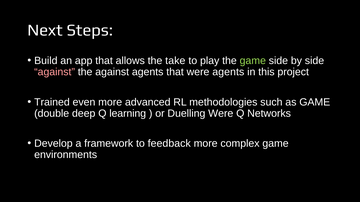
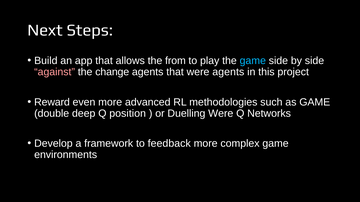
take: take -> from
game at (253, 61) colour: light green -> light blue
the against: against -> change
Trained: Trained -> Reward
learning: learning -> position
